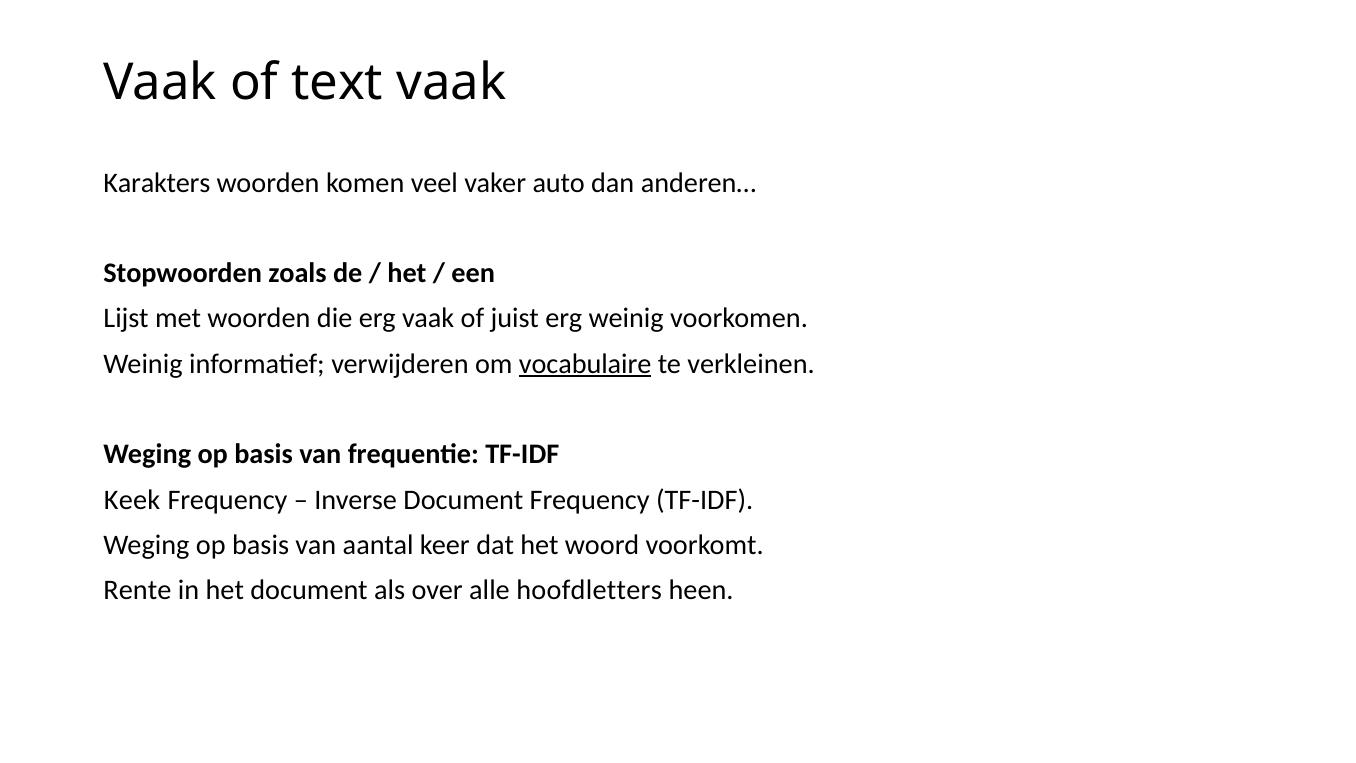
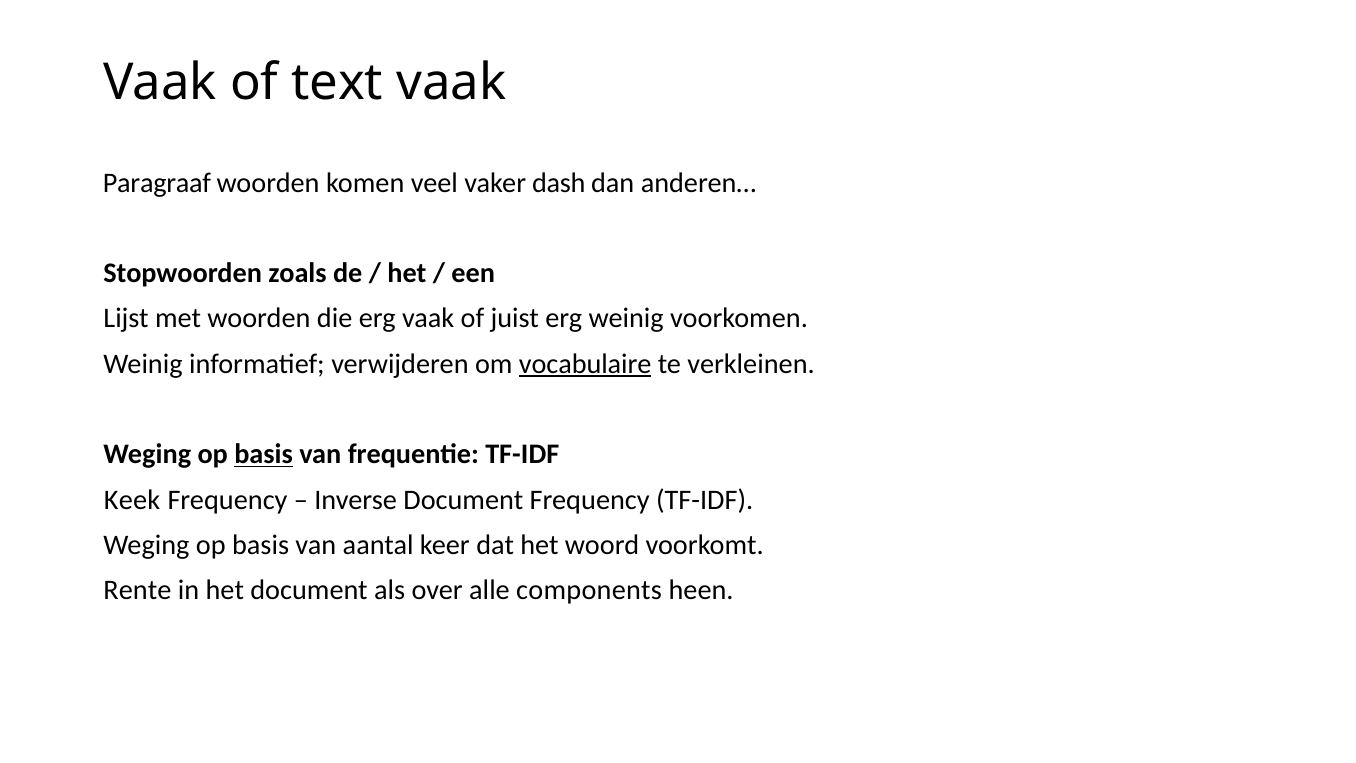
Karakters: Karakters -> Paragraaf
auto: auto -> dash
basis at (264, 454) underline: none -> present
hoofdletters: hoofdletters -> components
